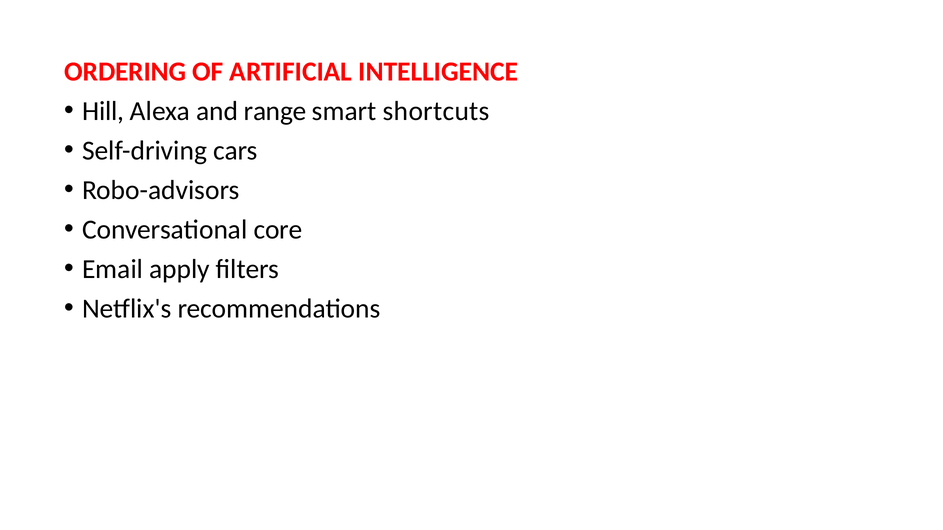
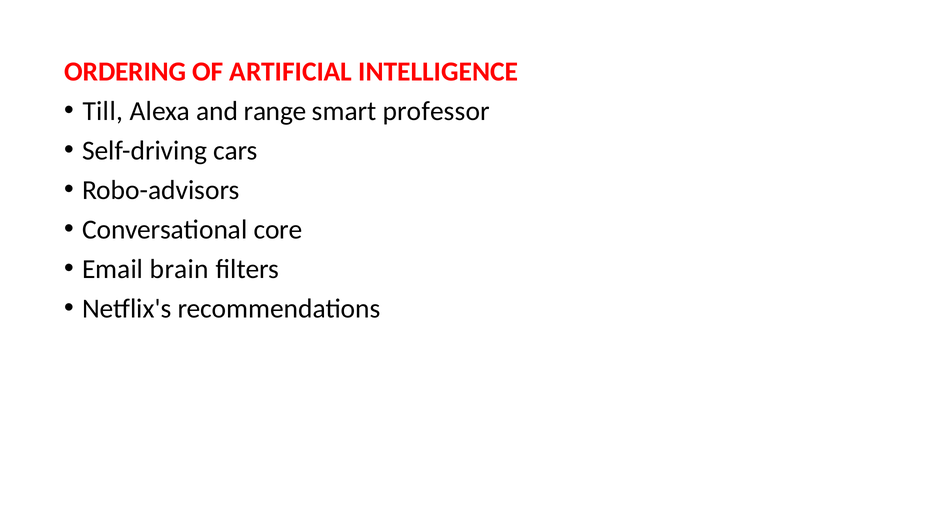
Hill: Hill -> Till
shortcuts: shortcuts -> professor
apply: apply -> brain
